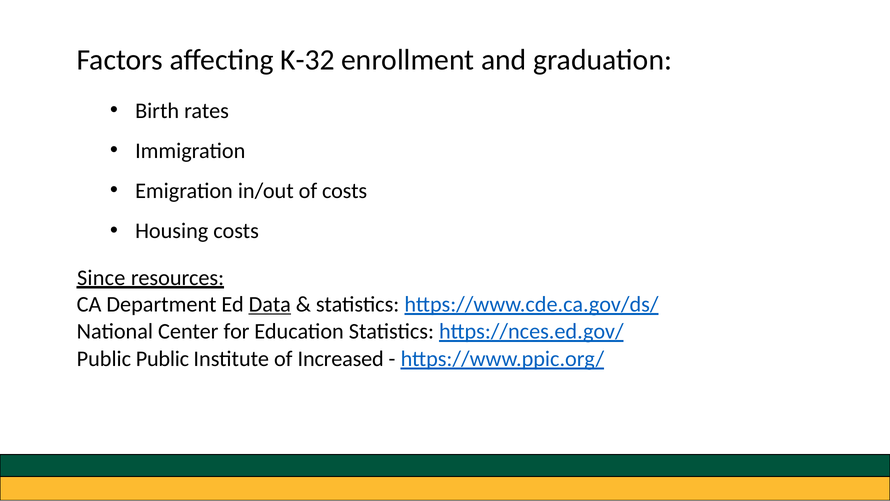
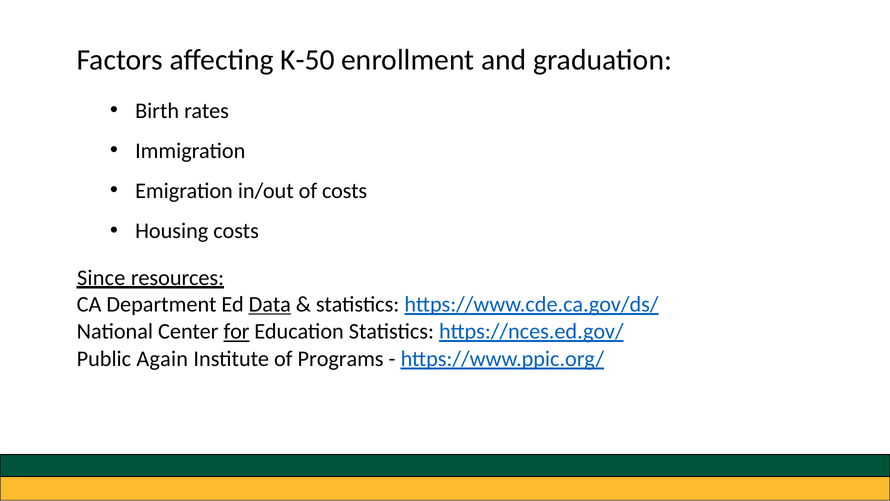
K-32: K-32 -> K-50
for underline: none -> present
Public Public: Public -> Again
Increased: Increased -> Programs
